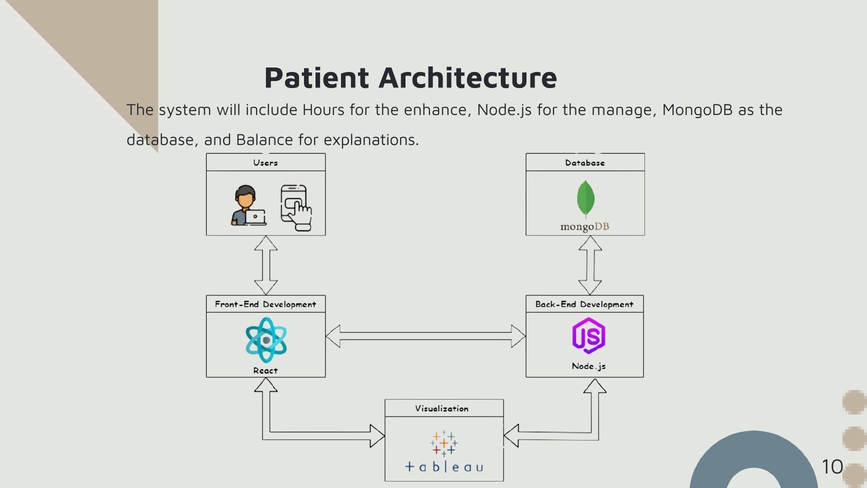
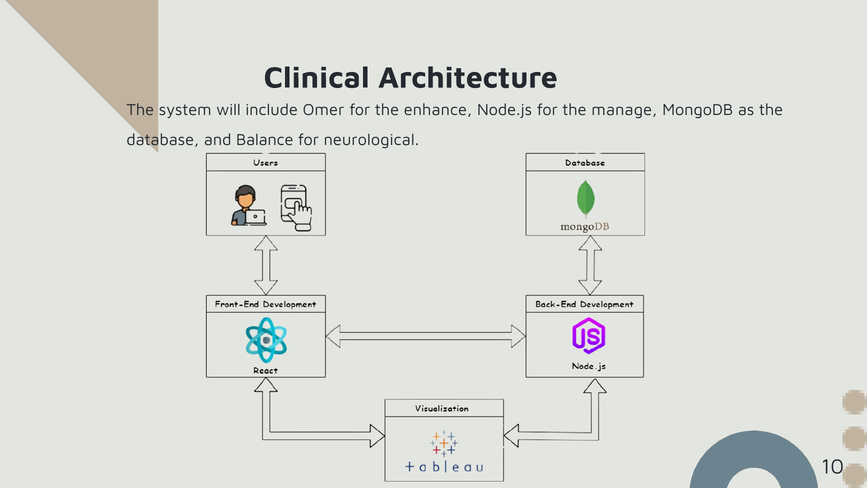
Patient: Patient -> Clinical
Hours: Hours -> Omer
explanations: explanations -> neurological
